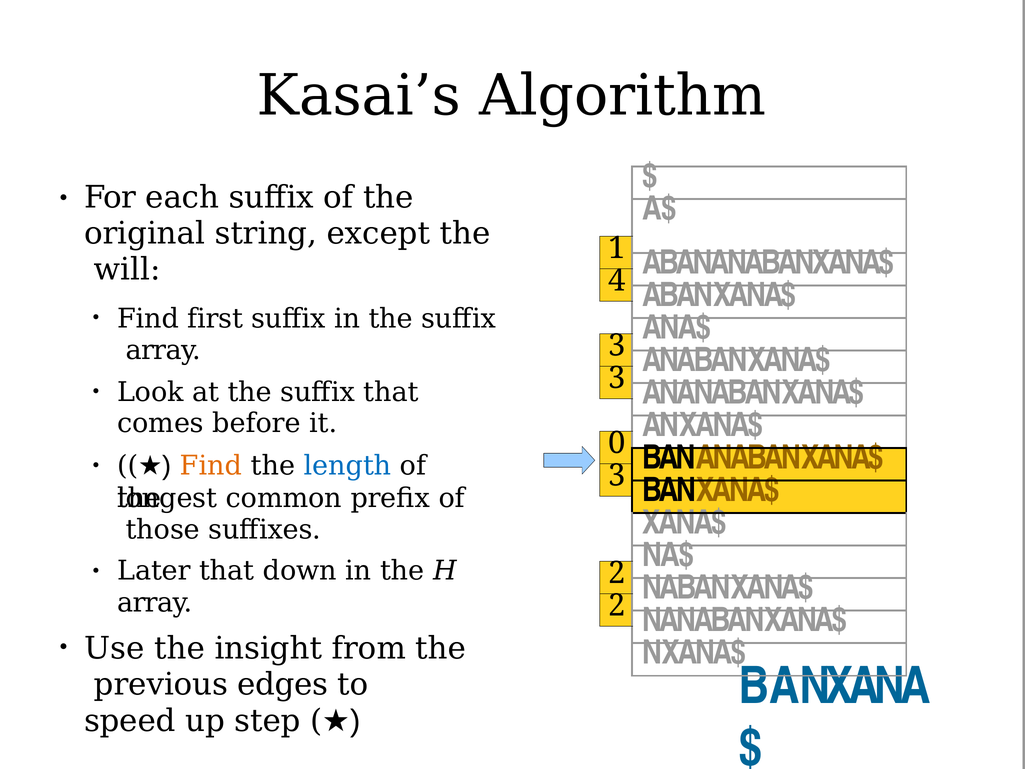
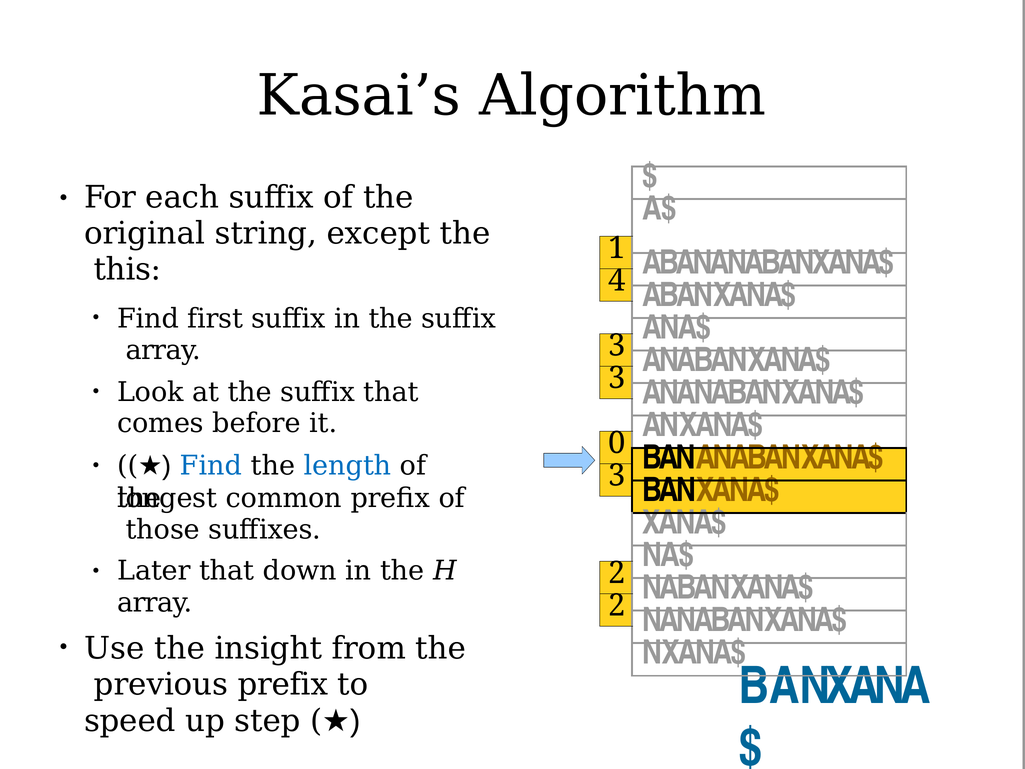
will: will -> this
Find at (211, 466) colour: orange -> blue
previous edges: edges -> prefix
